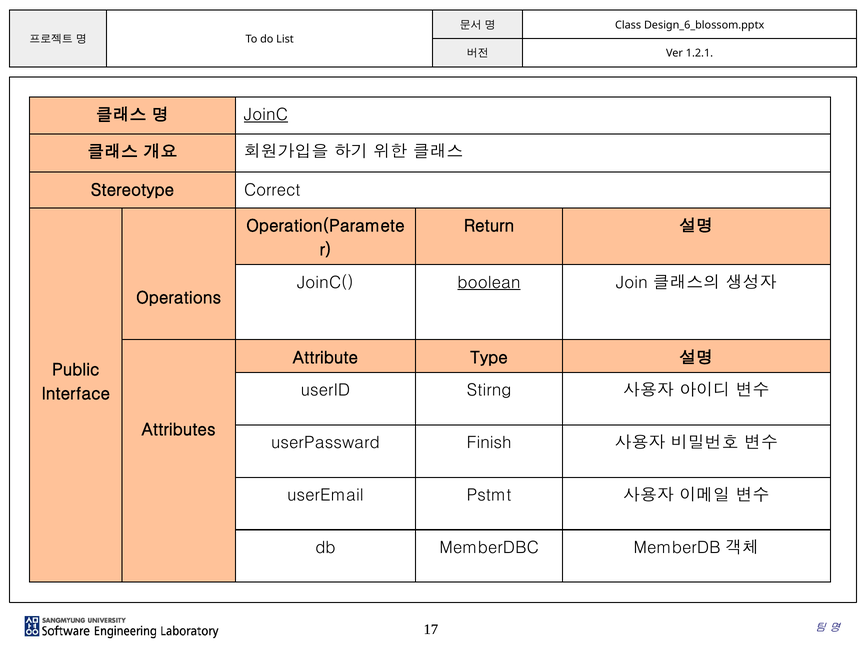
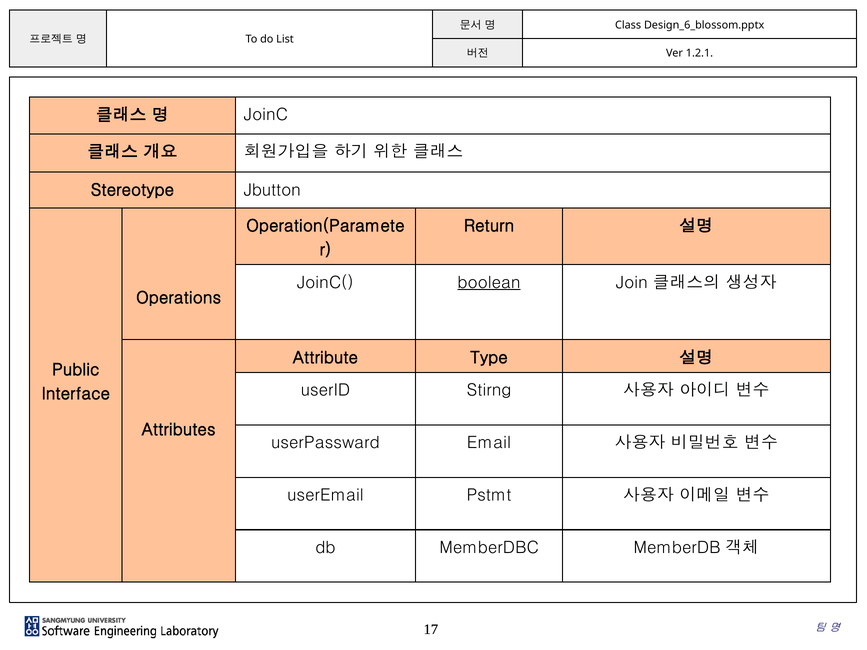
JoinC underline: present -> none
Correct: Correct -> Jbutton
Finish: Finish -> Email
